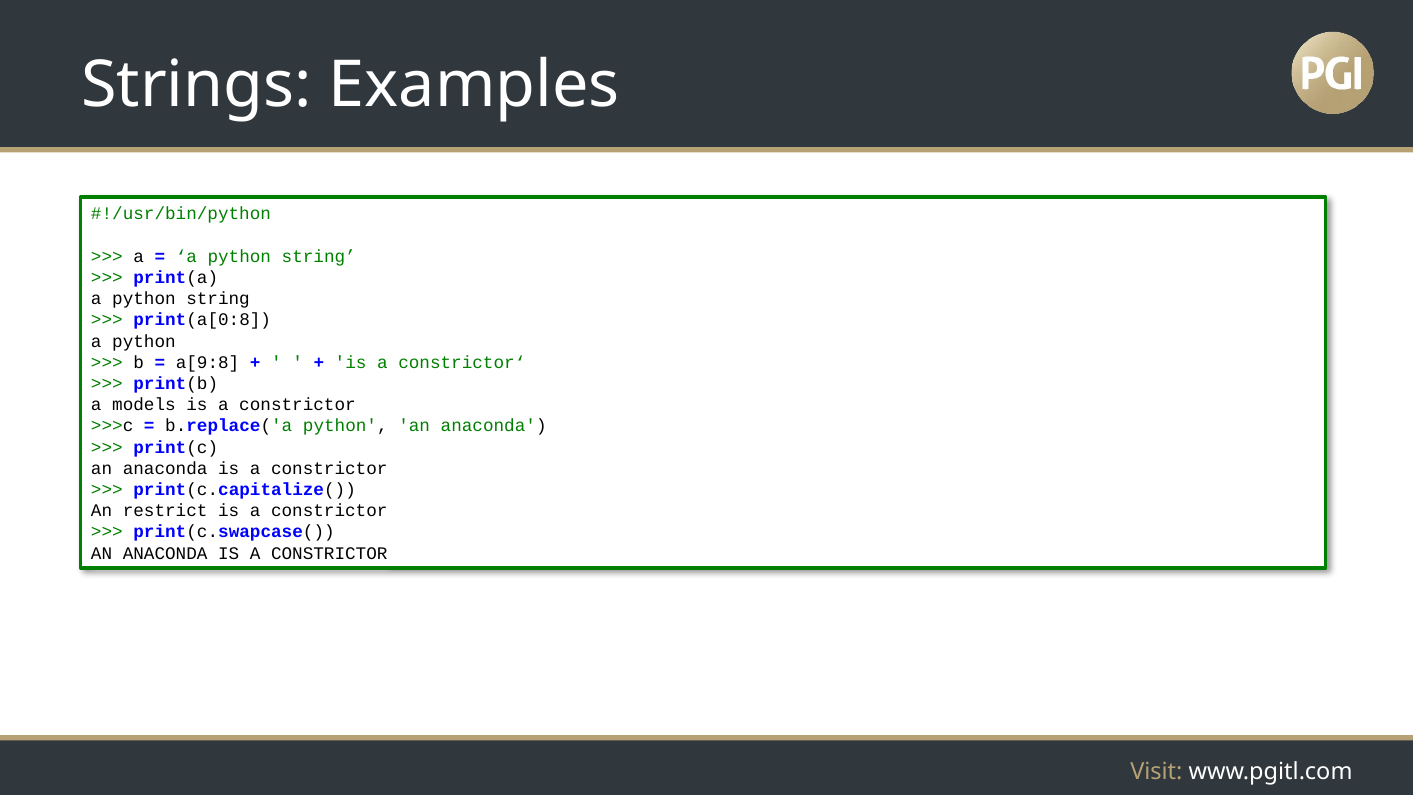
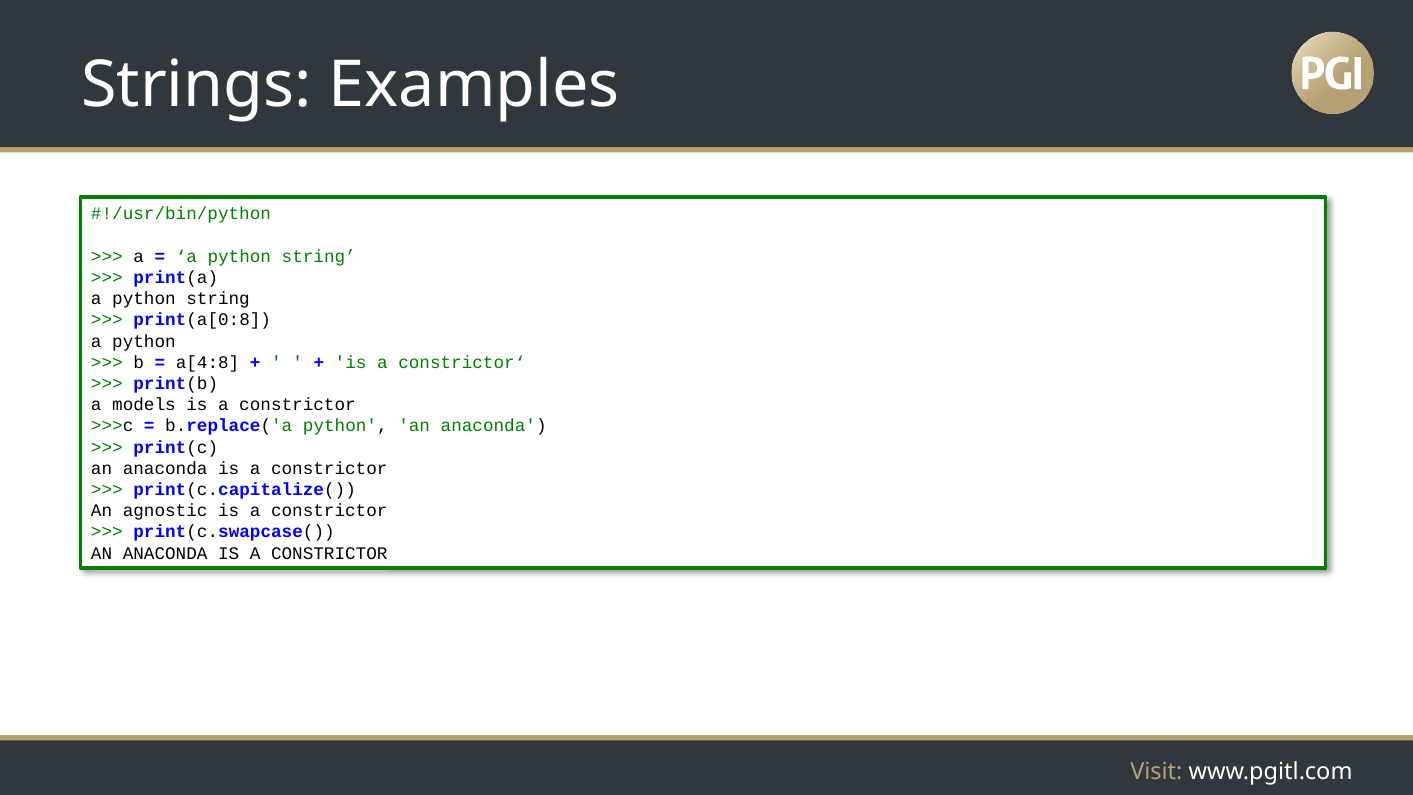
a[9:8: a[9:8 -> a[4:8
restrict: restrict -> agnostic
